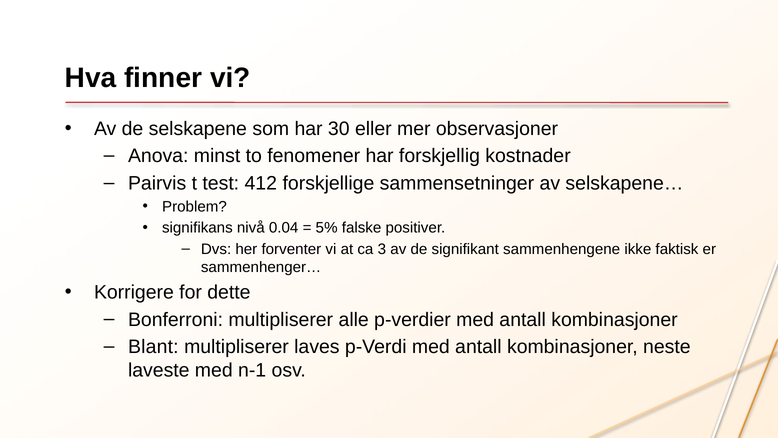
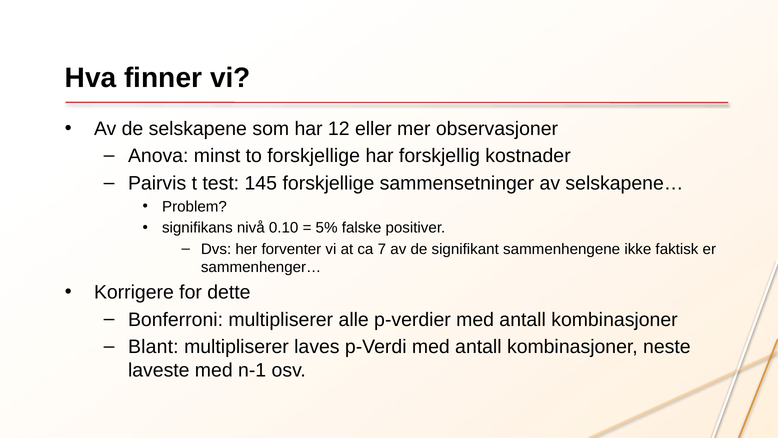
30: 30 -> 12
to fenomener: fenomener -> forskjellige
412: 412 -> 145
0.04: 0.04 -> 0.10
3: 3 -> 7
